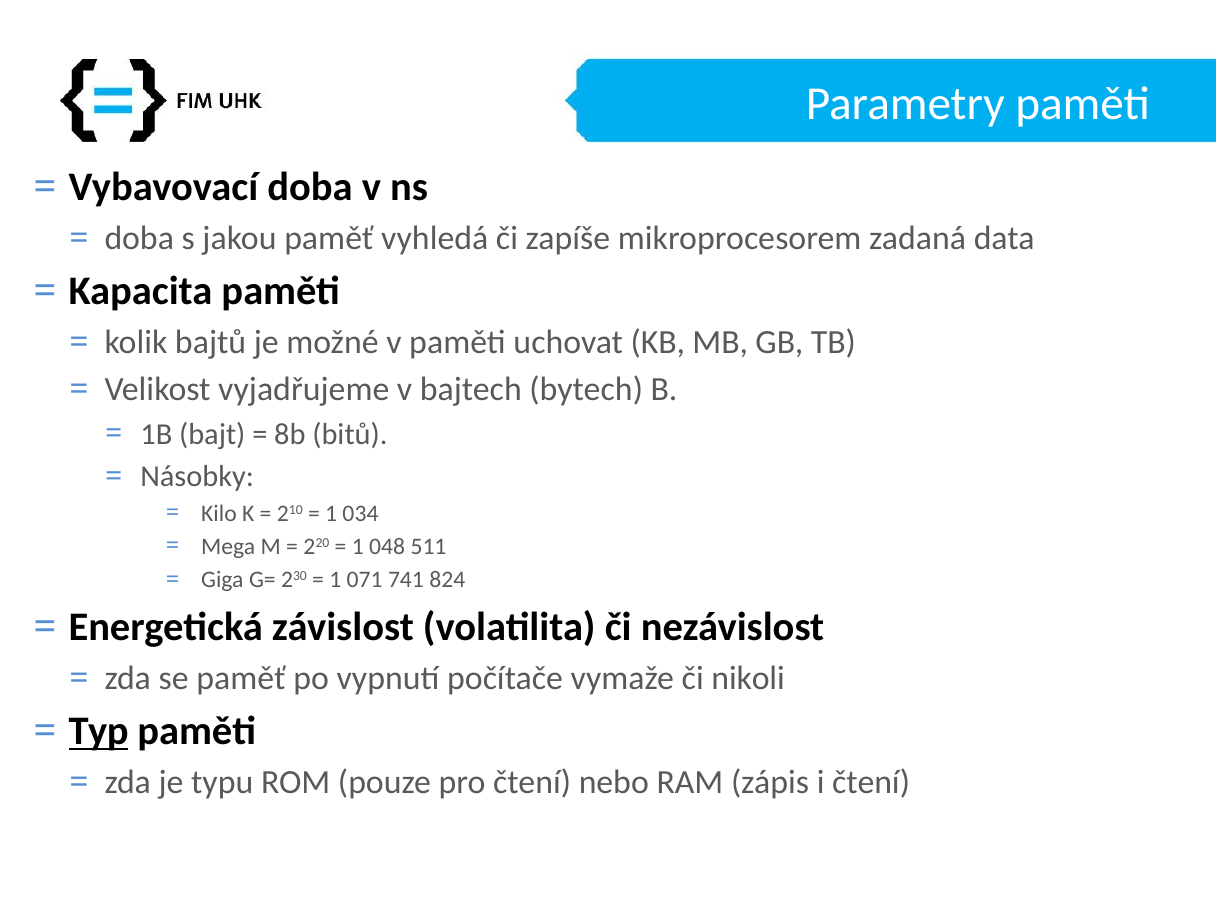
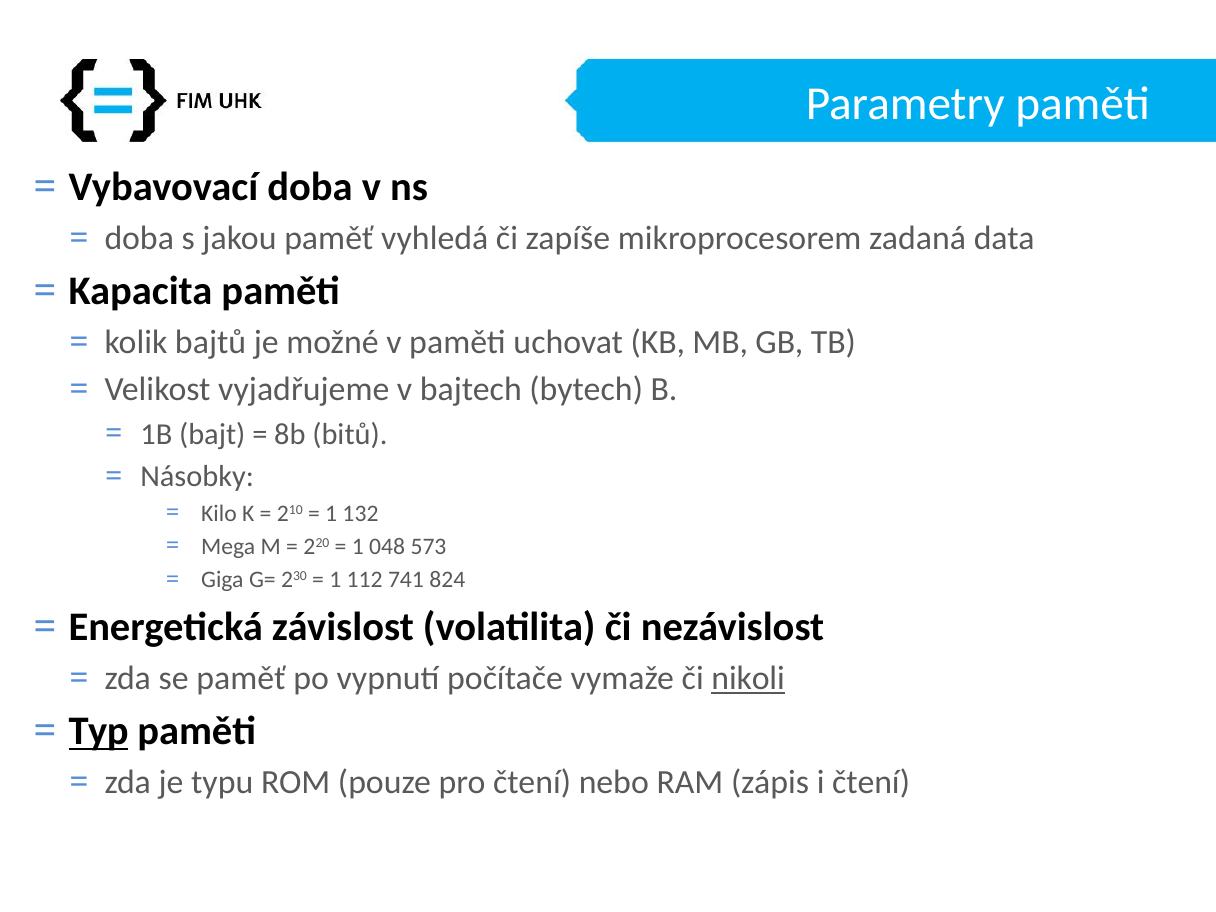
034: 034 -> 132
511: 511 -> 573
071: 071 -> 112
nikoli underline: none -> present
